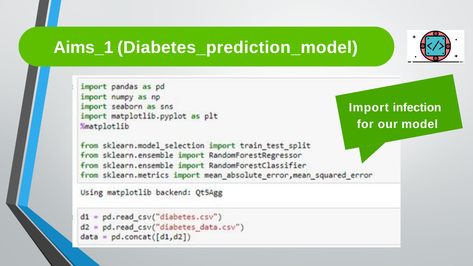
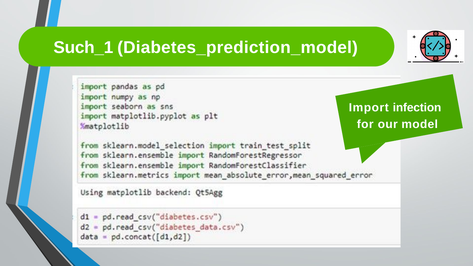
Aims_1: Aims_1 -> Such_1
